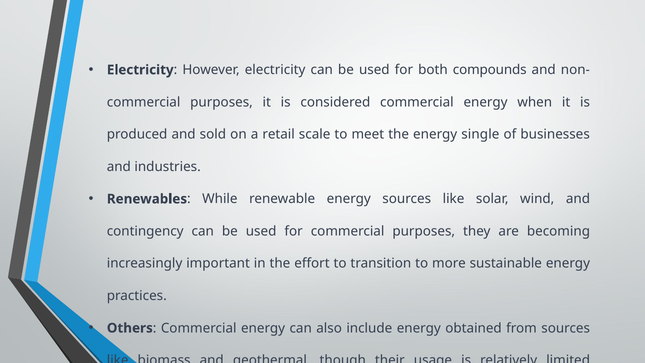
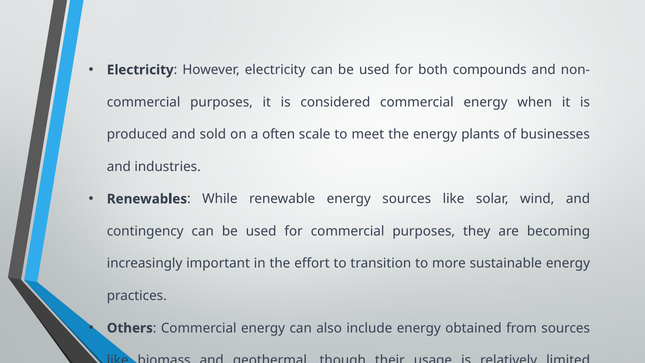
retail: retail -> often
single: single -> plants
